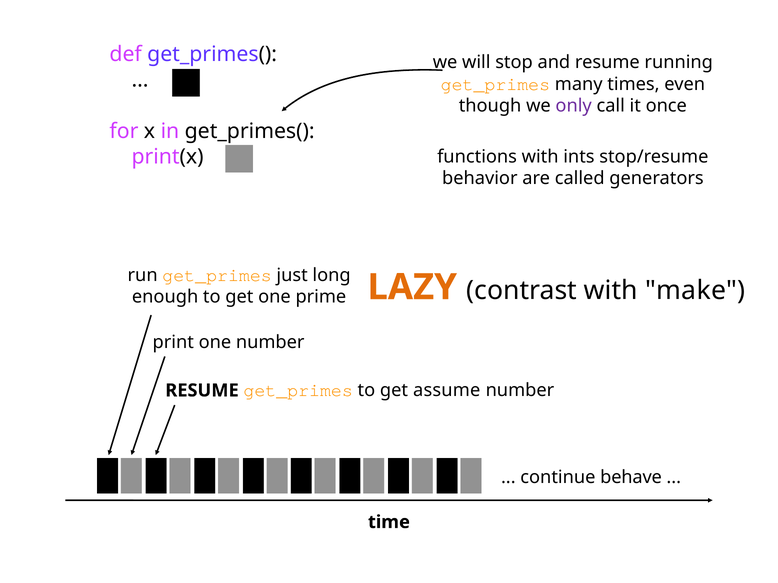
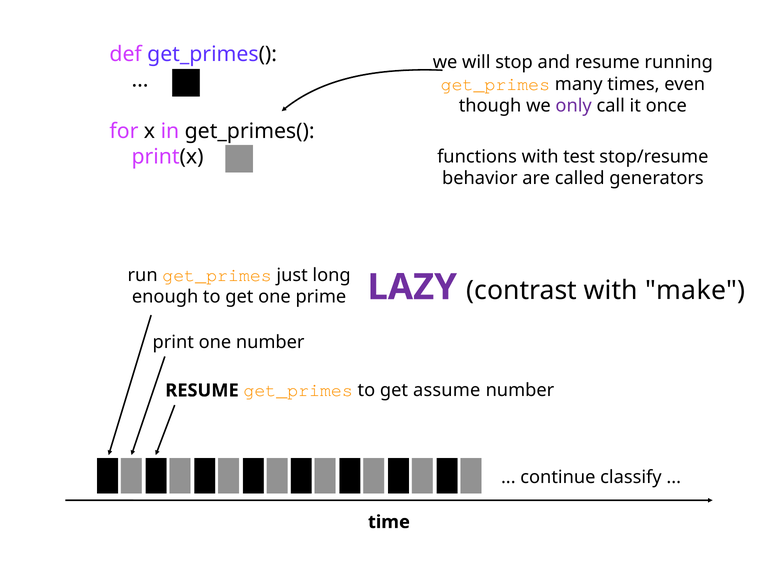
ints: ints -> test
LAZY colour: orange -> purple
behave: behave -> classify
